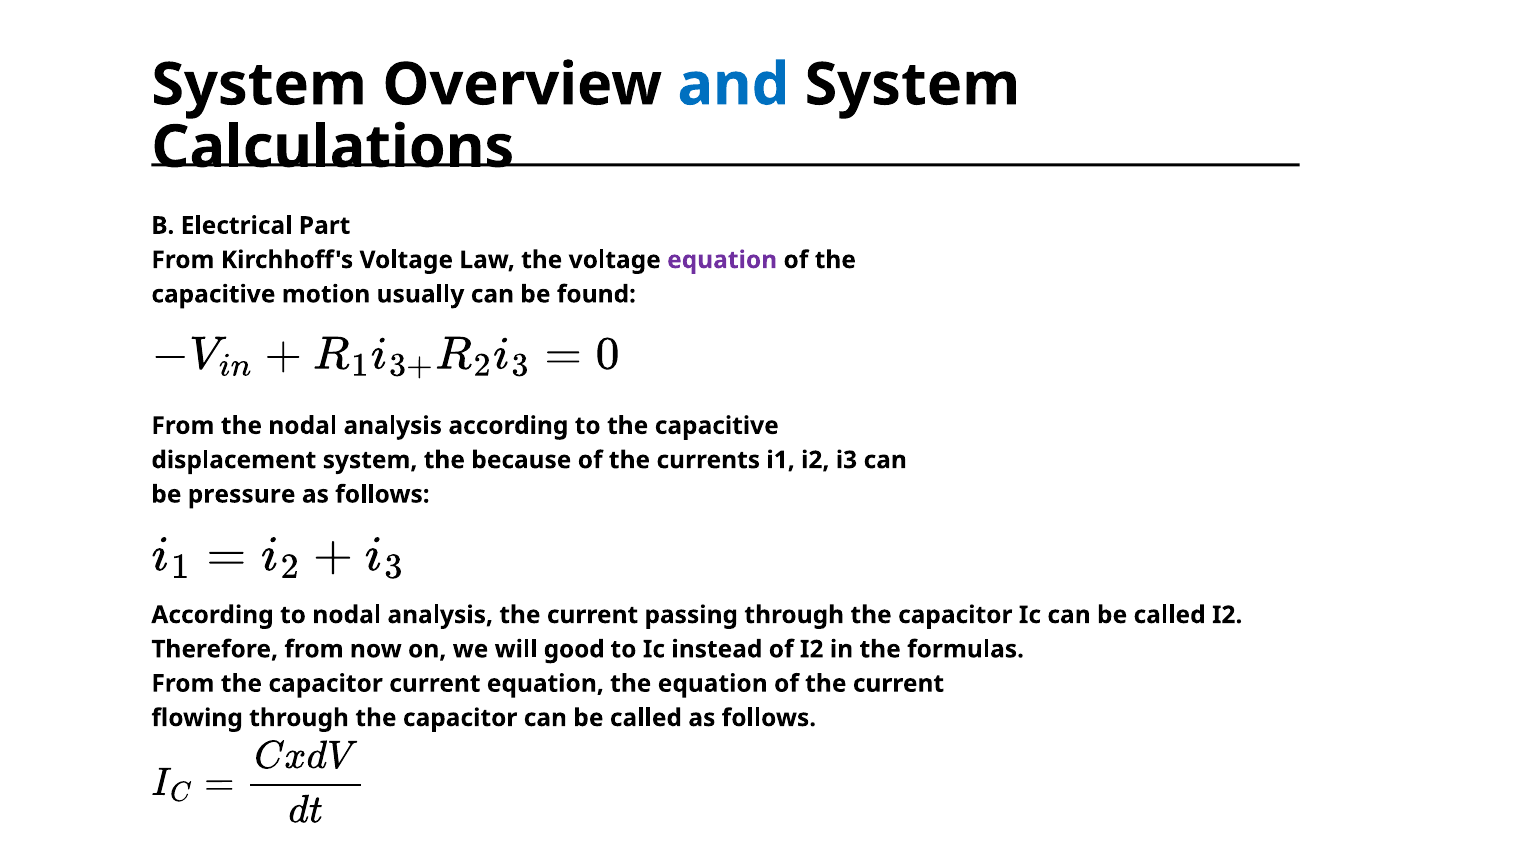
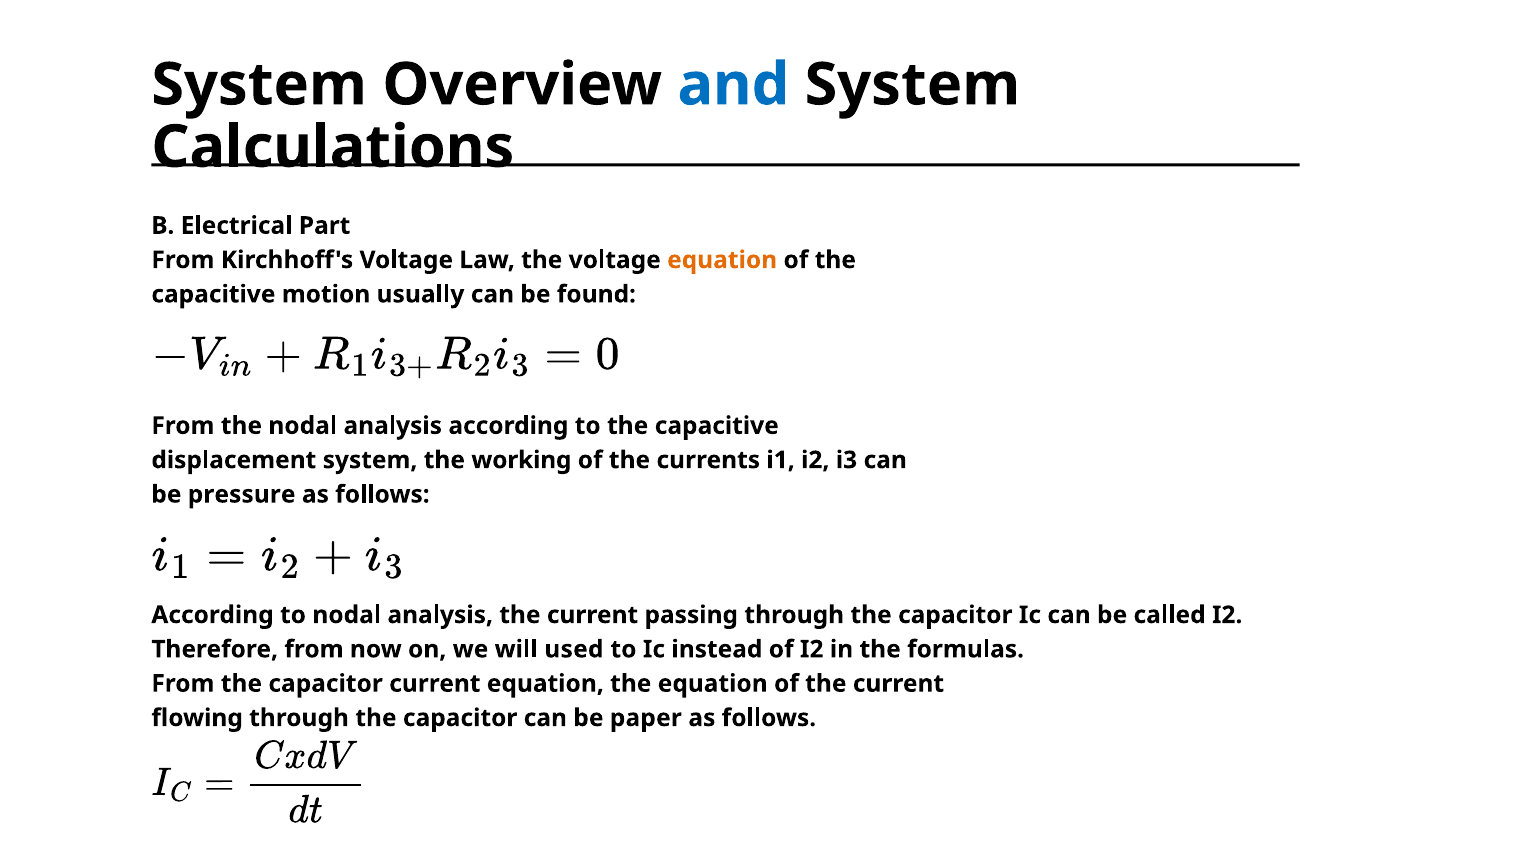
equation at (722, 260) colour: purple -> orange
because: because -> working
good: good -> used
capacitor can be called: called -> paper
